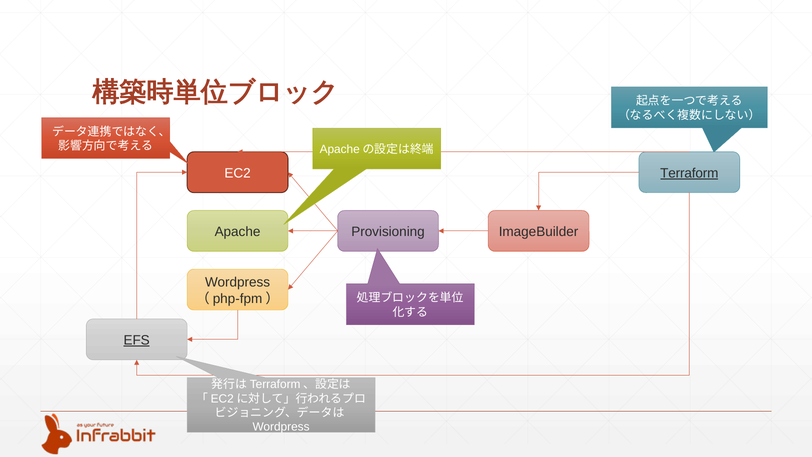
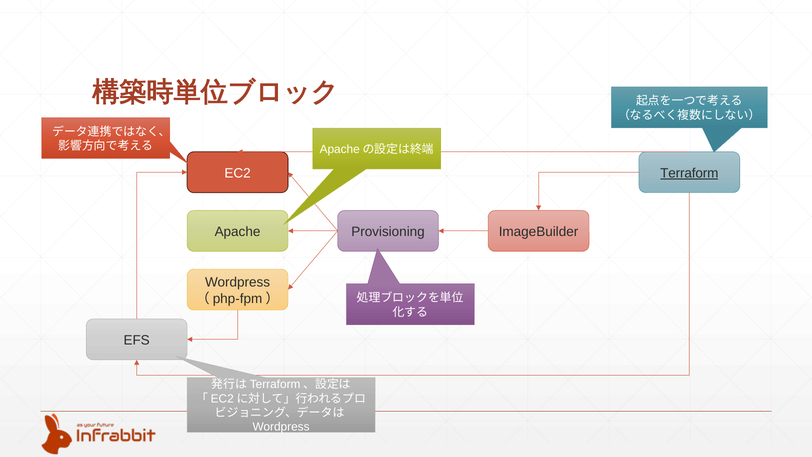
EFS underline: present -> none
